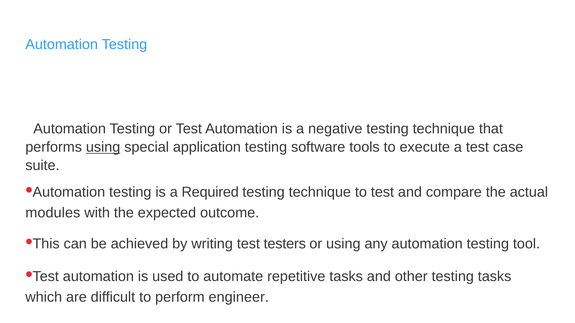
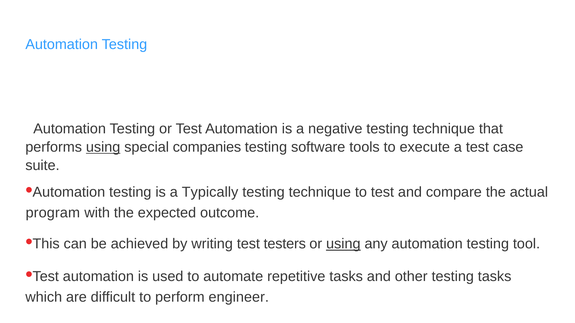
application: application -> companies
Required: Required -> Typically
modules: modules -> program
using at (343, 244) underline: none -> present
